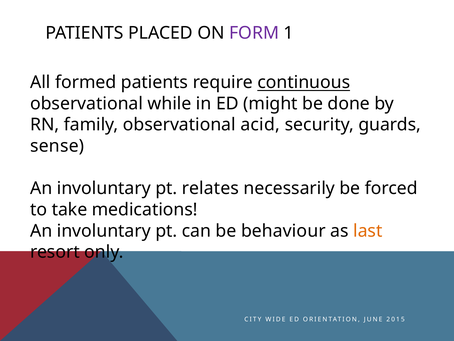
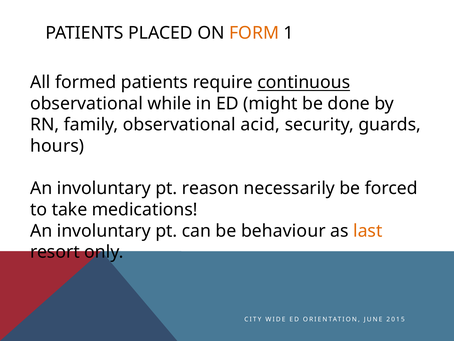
FORM colour: purple -> orange
sense: sense -> hours
relates: relates -> reason
